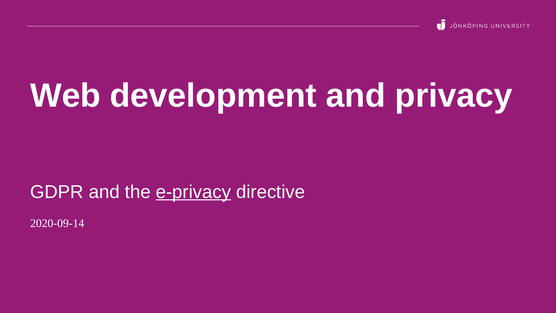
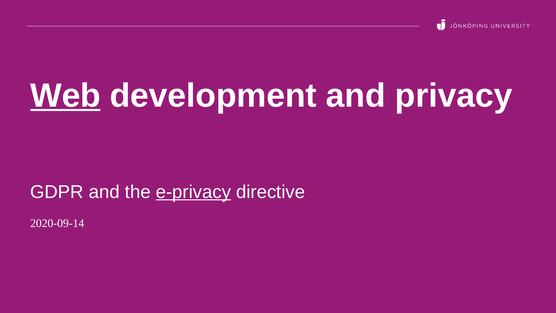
Web underline: none -> present
